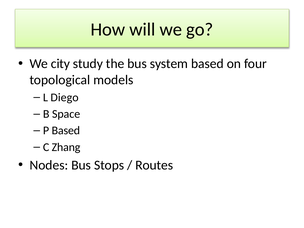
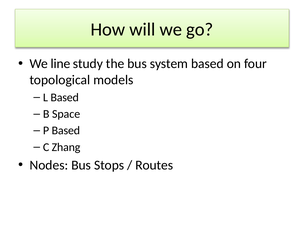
city: city -> line
L Diego: Diego -> Based
